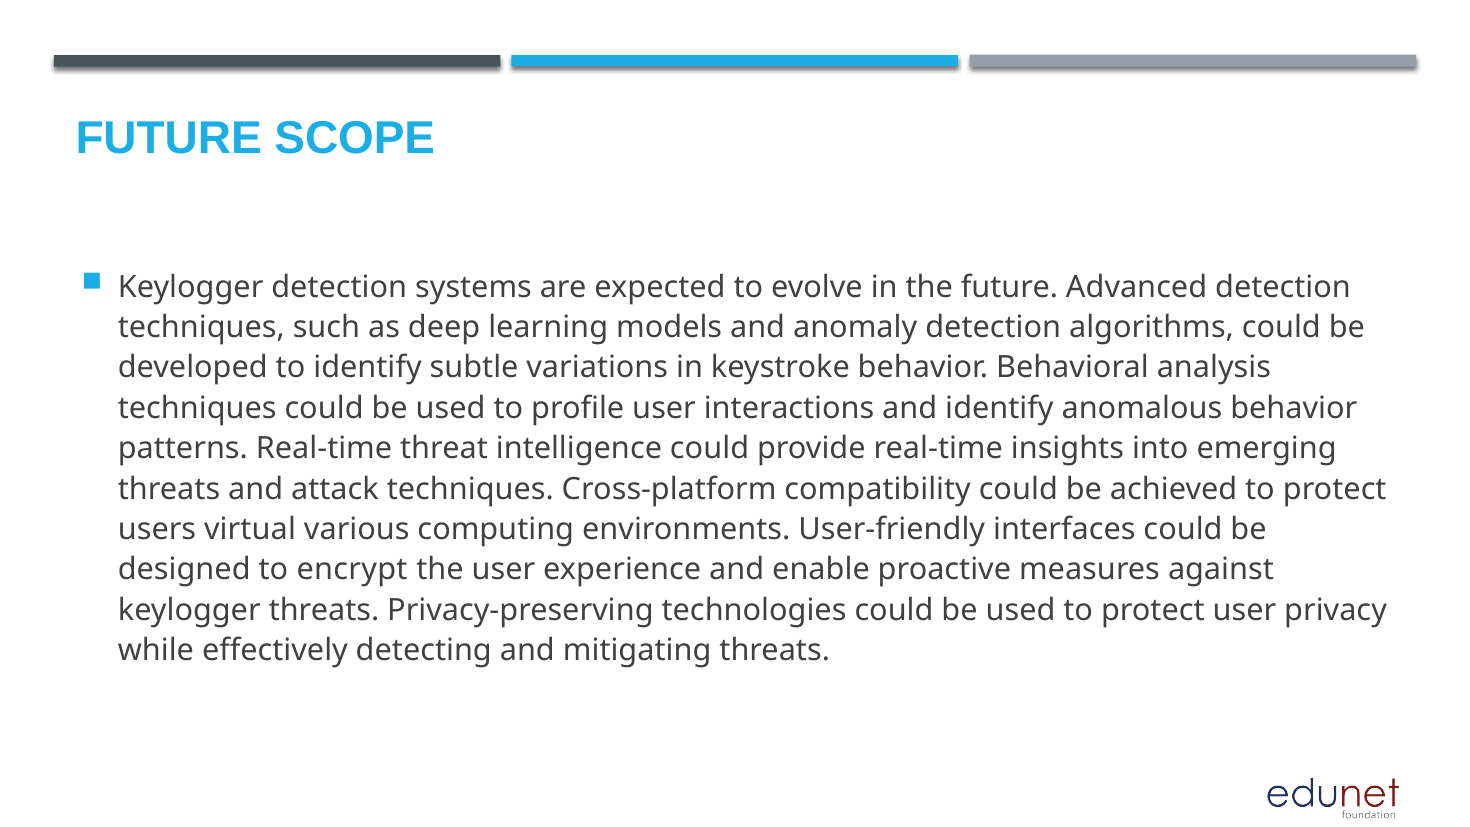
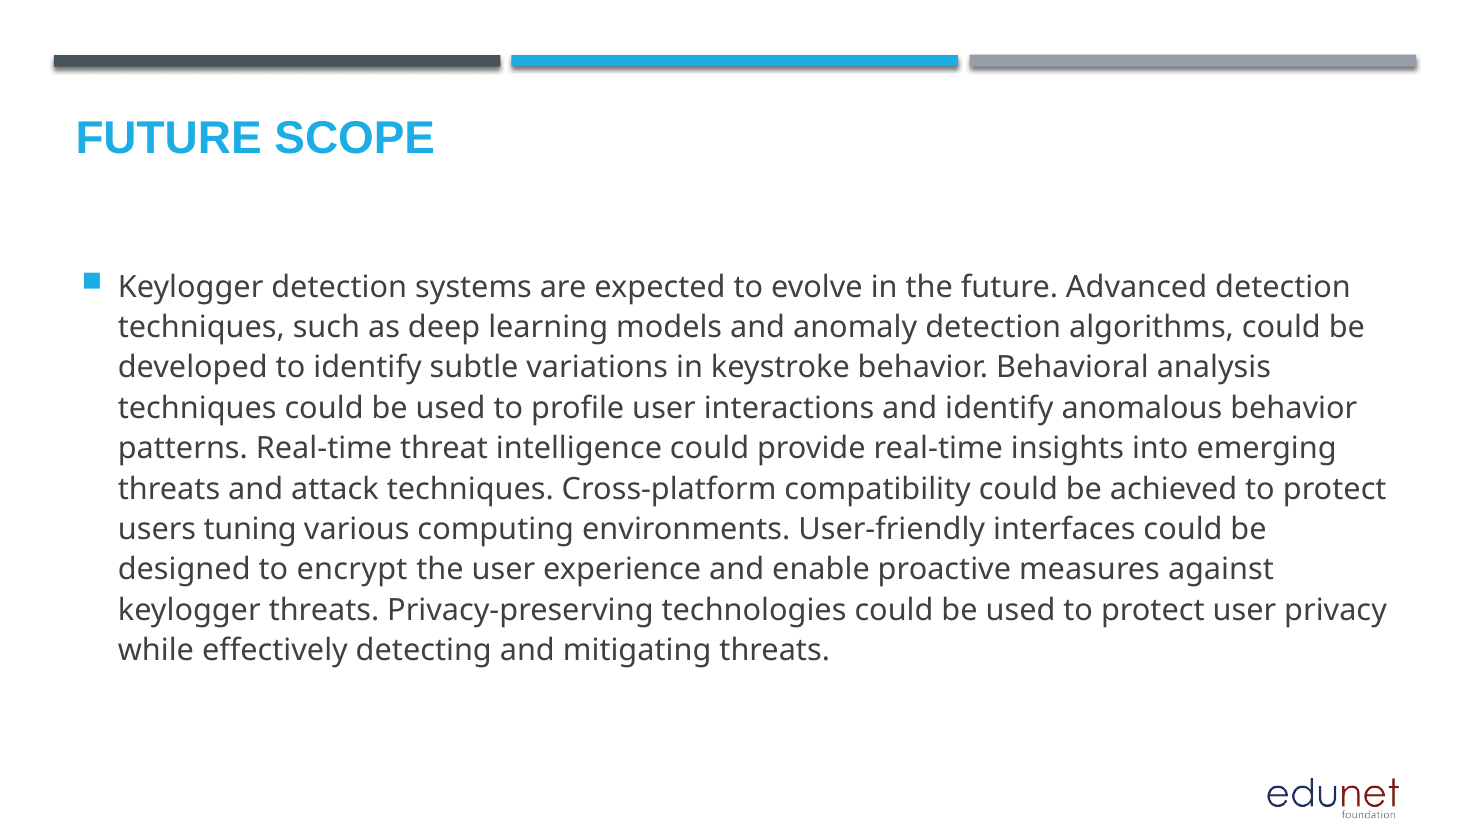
virtual: virtual -> tuning
